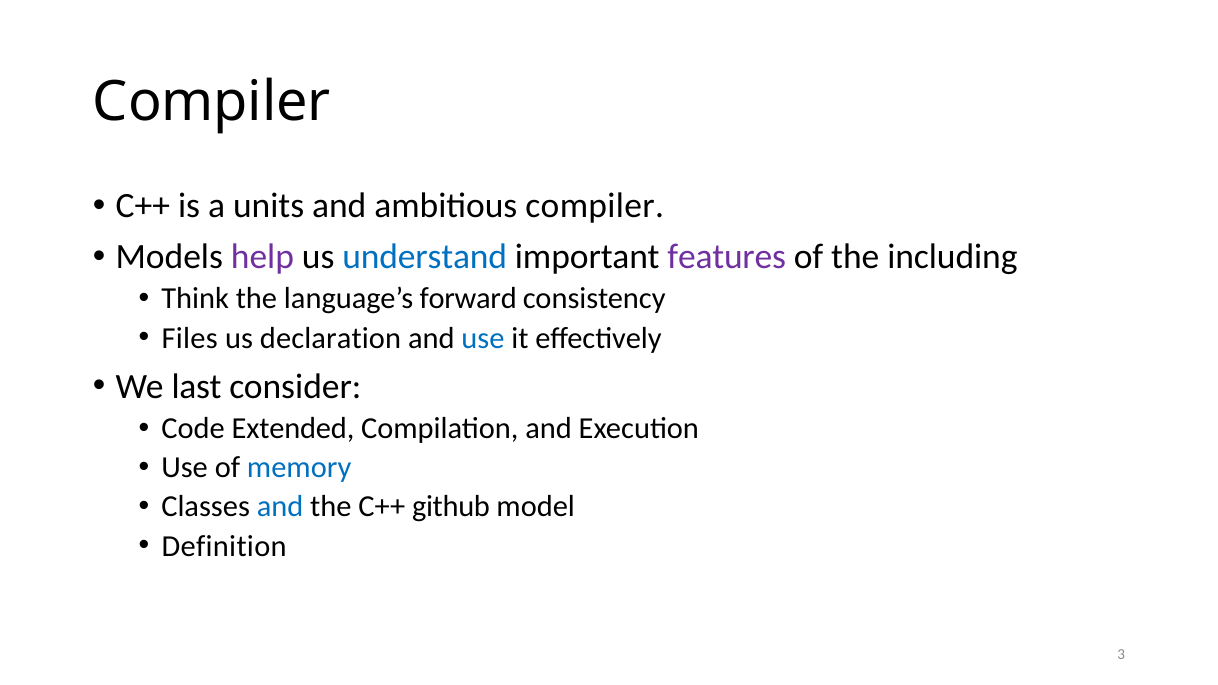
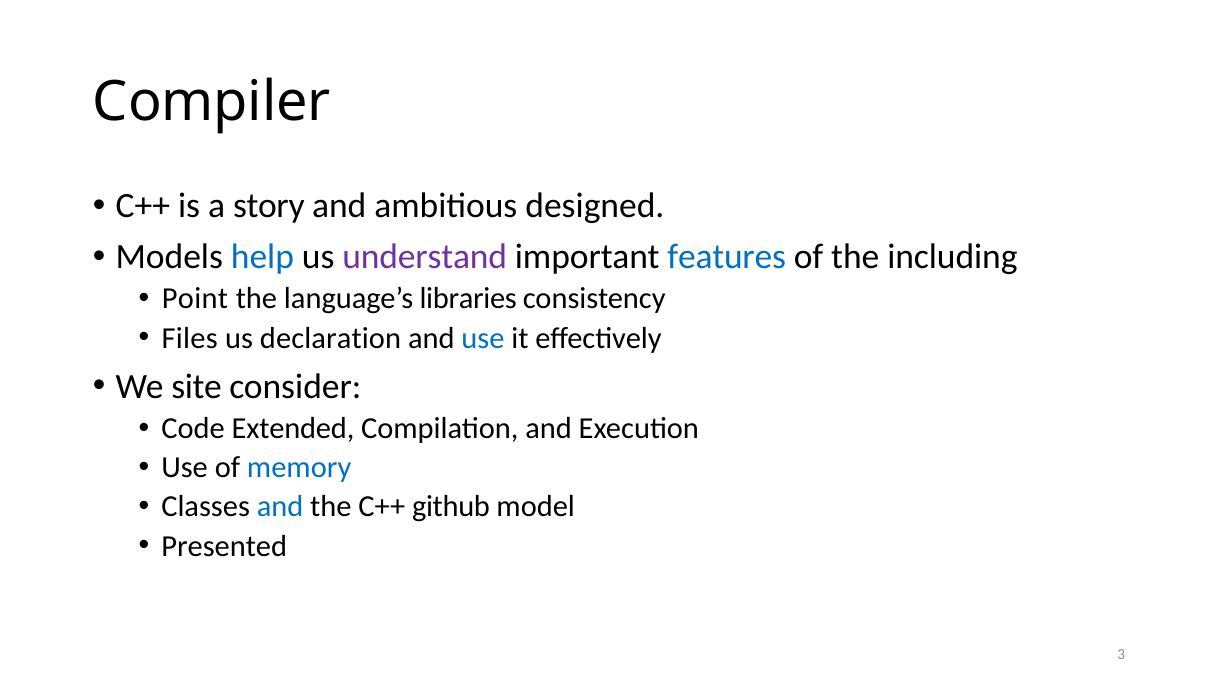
units: units -> story
ambitious compiler: compiler -> designed
help colour: purple -> blue
understand colour: blue -> purple
features colour: purple -> blue
Think: Think -> Point
forward: forward -> libraries
last: last -> site
Definition: Definition -> Presented
